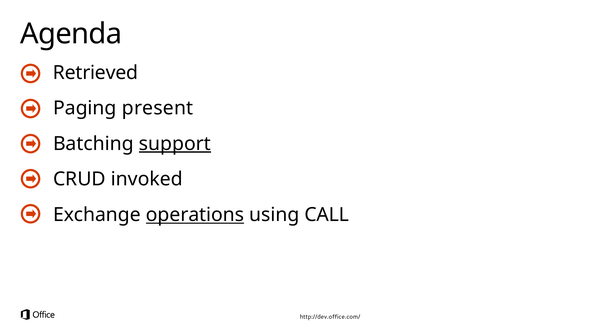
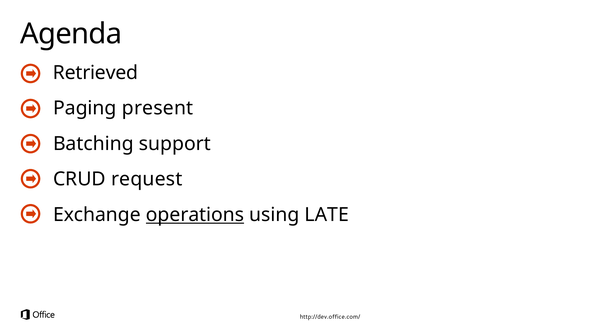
support underline: present -> none
invoked: invoked -> request
CALL: CALL -> LATE
